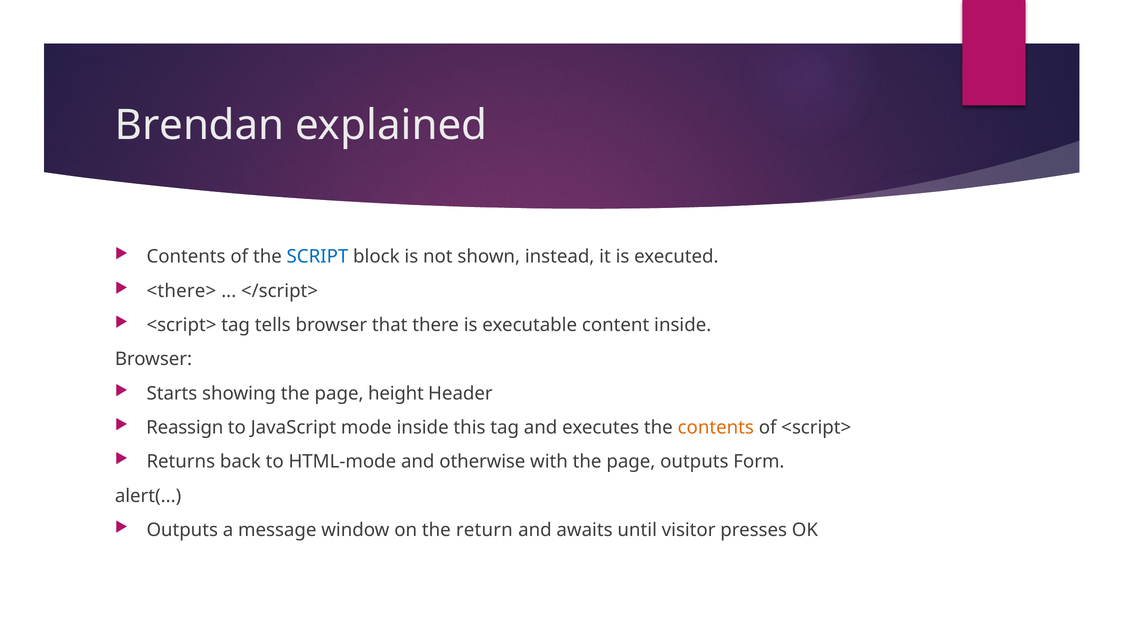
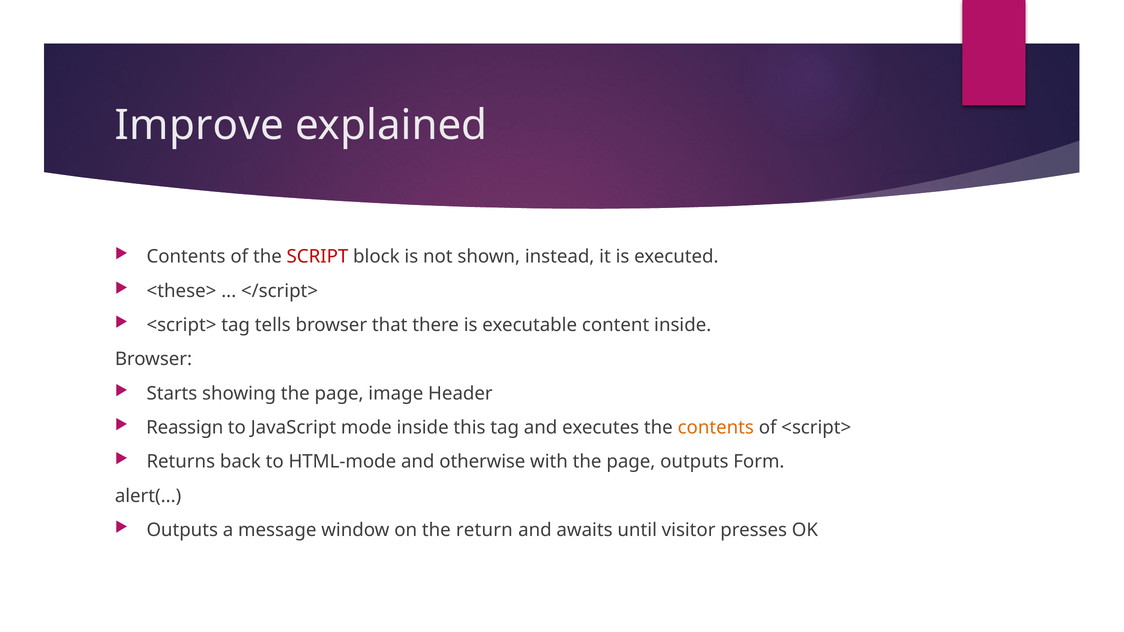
Brendan: Brendan -> Improve
SCRIPT colour: blue -> red
<there>: <there> -> <these>
height: height -> image
